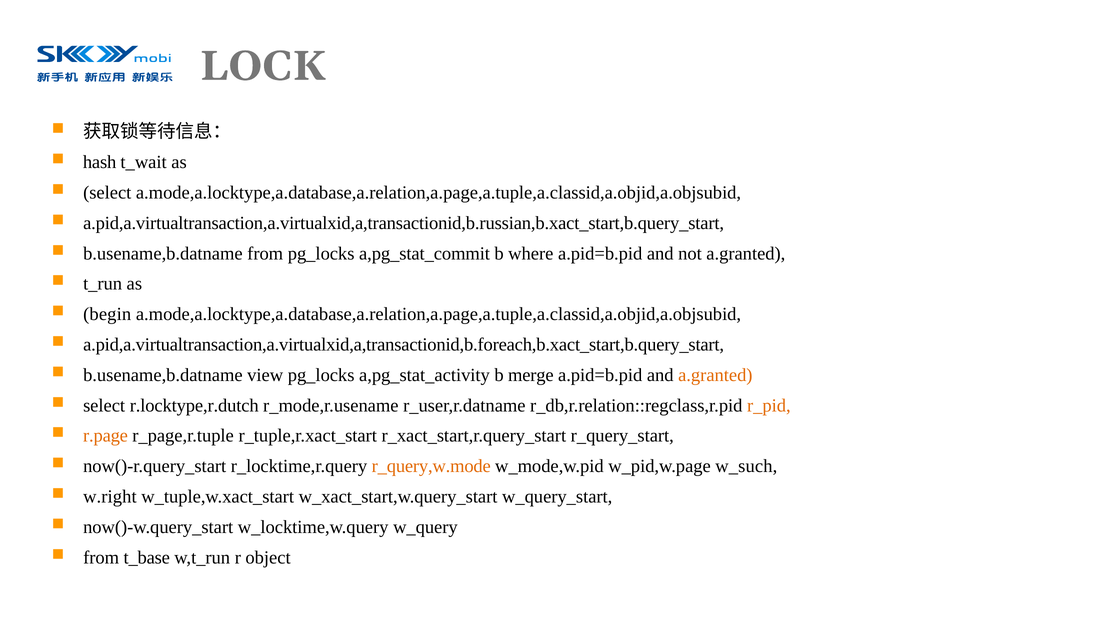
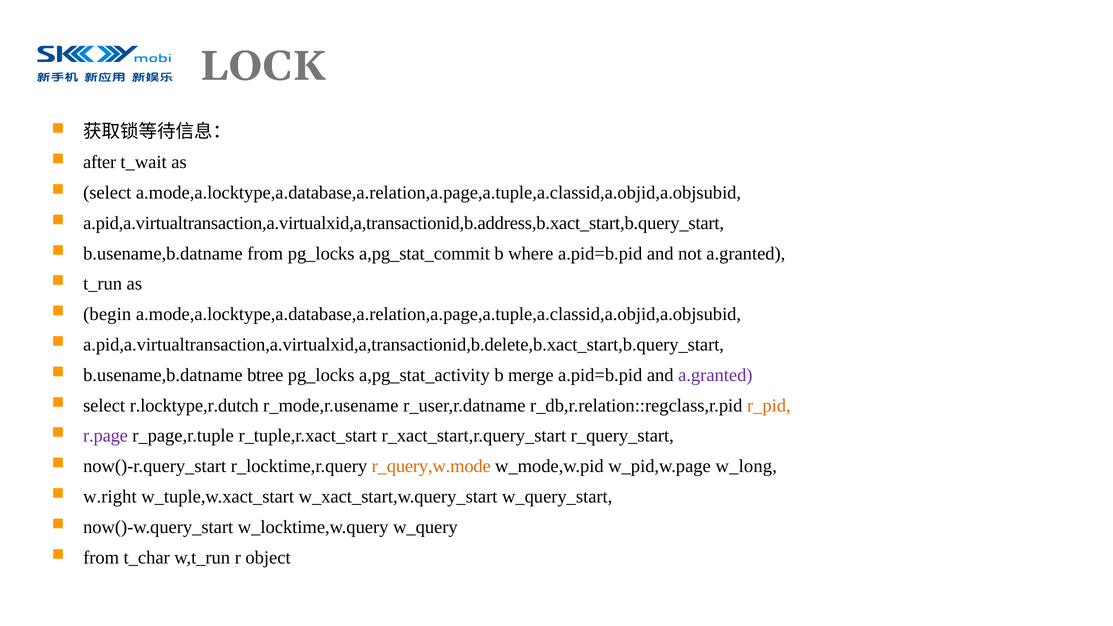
hash: hash -> after
a.pid,a.virtualtransaction,a.virtualxid,a,transactionid,b.russian,b.xact_start,b.query_start: a.pid,a.virtualtransaction,a.virtualxid,a,transactionid,b.russian,b.xact_start,b.query_start -> a.pid,a.virtualtransaction,a.virtualxid,a,transactionid,b.address,b.xact_start,b.query_start
a.pid,a.virtualtransaction,a.virtualxid,a,transactionid,b.foreach,b.xact_start,b.query_start: a.pid,a.virtualtransaction,a.virtualxid,a,transactionid,b.foreach,b.xact_start,b.query_start -> a.pid,a.virtualtransaction,a.virtualxid,a,transactionid,b.delete,b.xact_start,b.query_start
view: view -> btree
a.granted at (715, 375) colour: orange -> purple
r.page colour: orange -> purple
w_such: w_such -> w_long
t_base: t_base -> t_char
